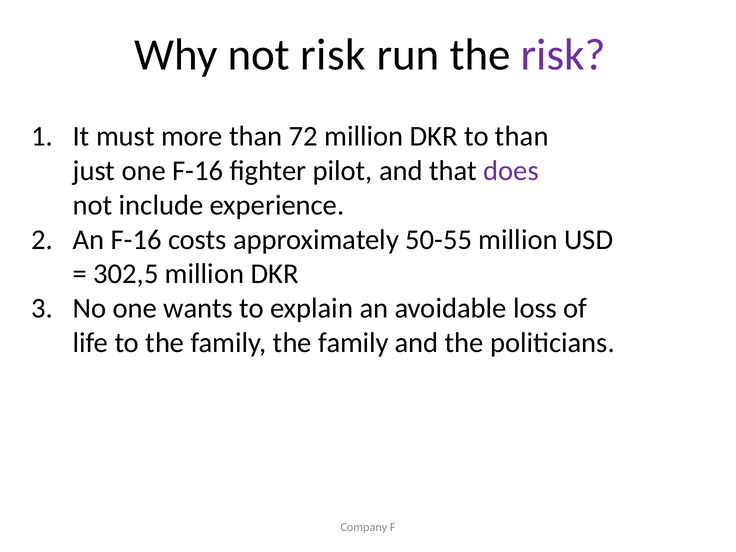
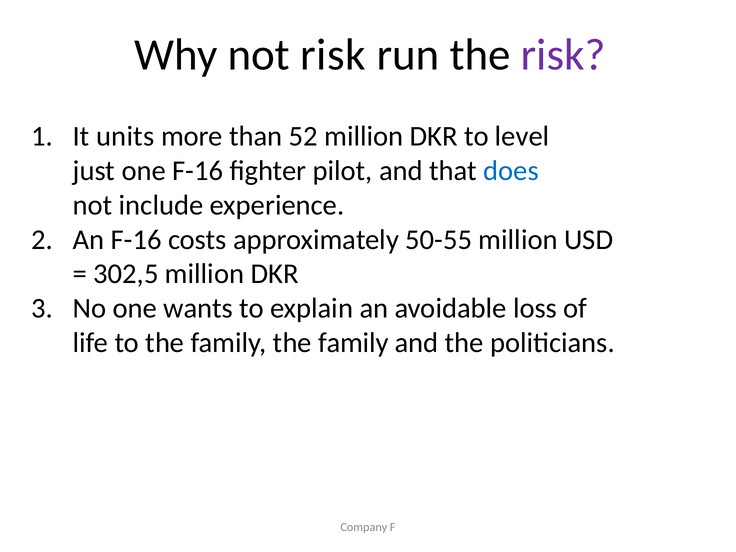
must: must -> units
72: 72 -> 52
to than: than -> level
does colour: purple -> blue
